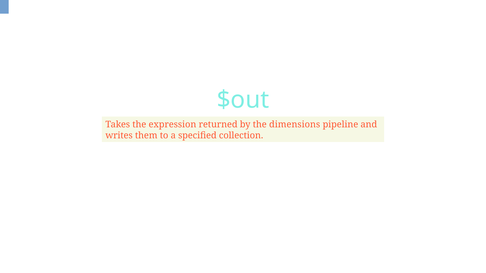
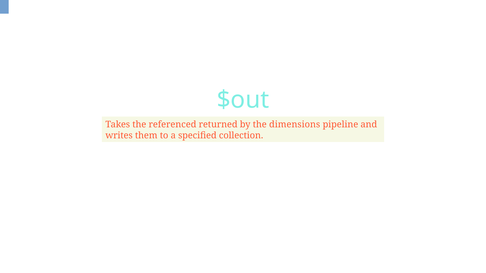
expression: expression -> referenced
